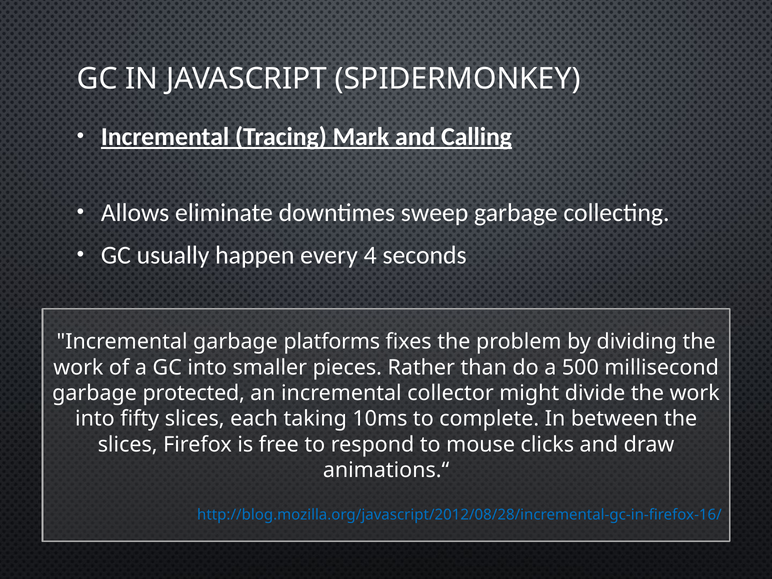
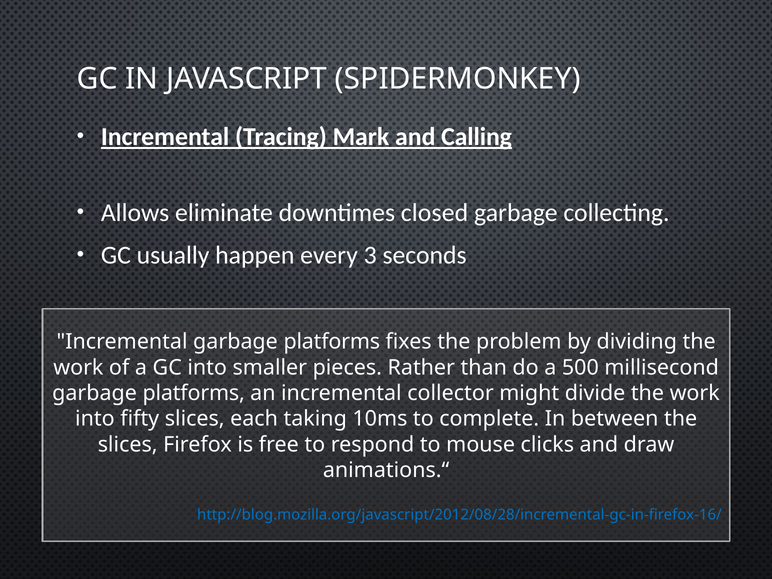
sweep: sweep -> closed
4: 4 -> 3
protected at (194, 393): protected -> platforms
